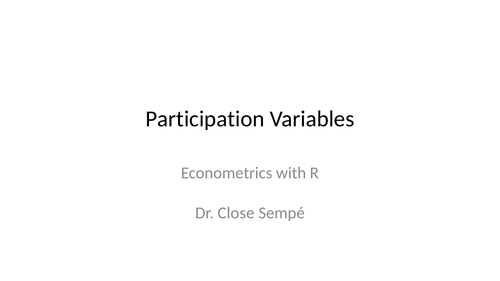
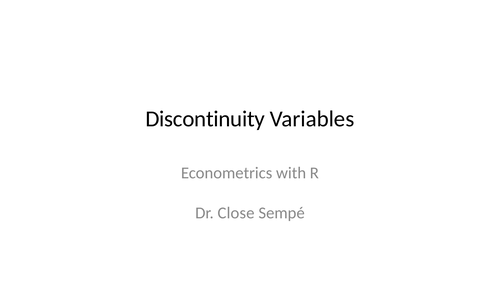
Participation: Participation -> Discontinuity
